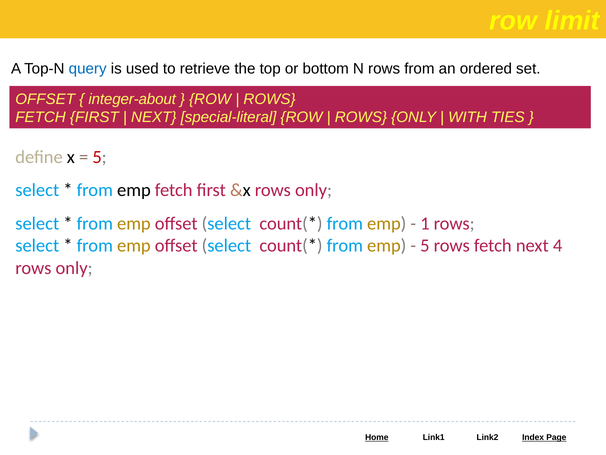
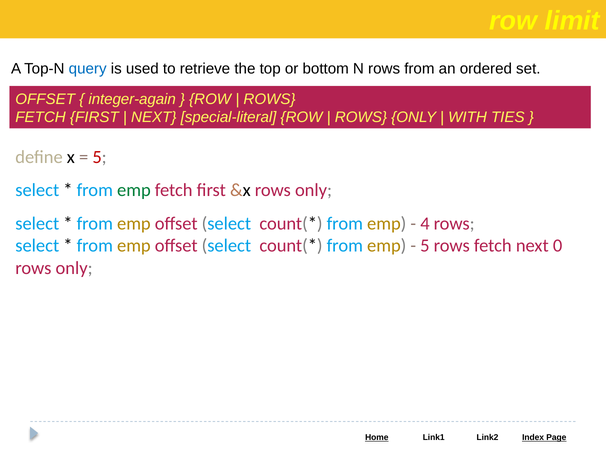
integer-about: integer-about -> integer-again
emp at (134, 190) colour: black -> green
1: 1 -> 4
4: 4 -> 0
